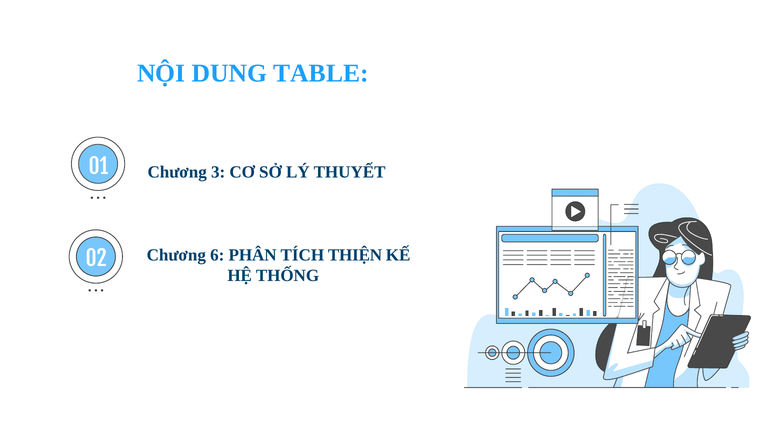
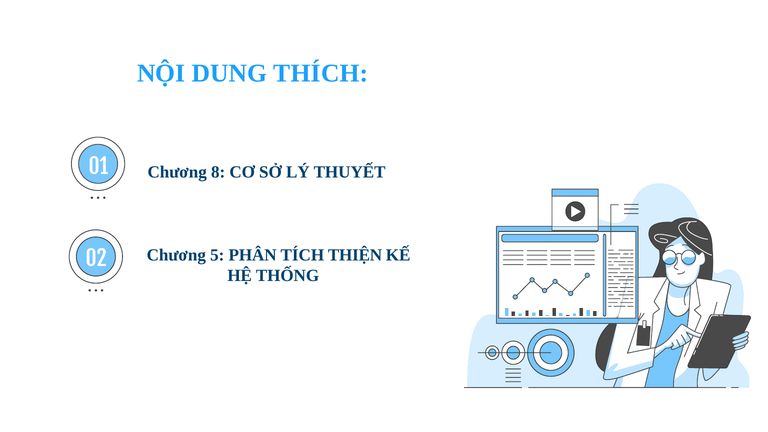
TABLE: TABLE -> THÍCH
3: 3 -> 8
6: 6 -> 5
